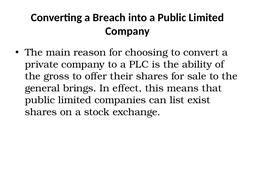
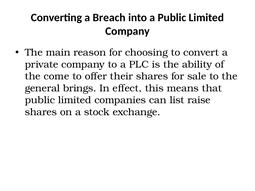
gross: gross -> come
exist: exist -> raise
